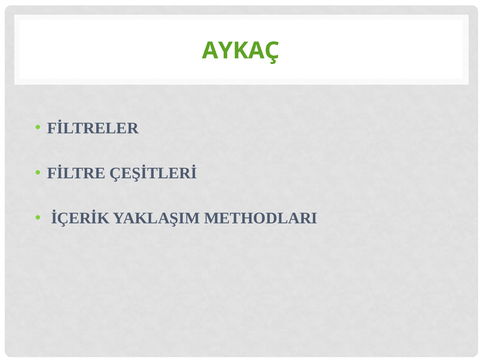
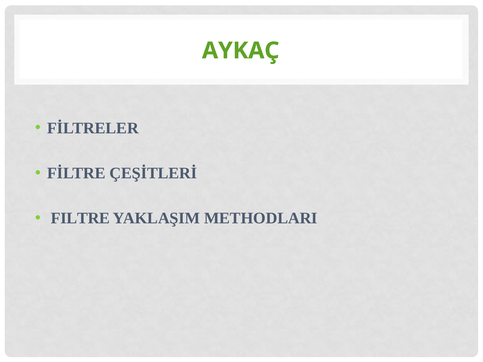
İÇERİK: İÇERİK -> FILTRE
